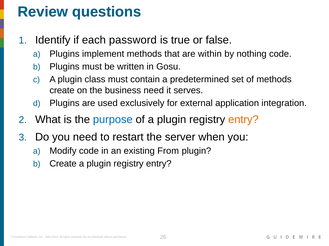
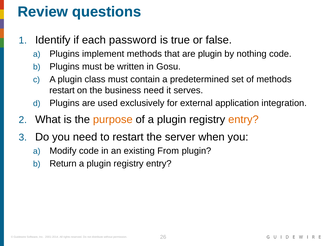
are within: within -> plugin
create at (62, 91): create -> restart
purpose colour: blue -> orange
Create at (63, 164): Create -> Return
